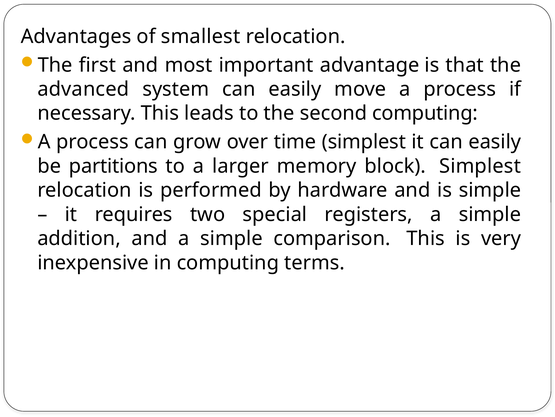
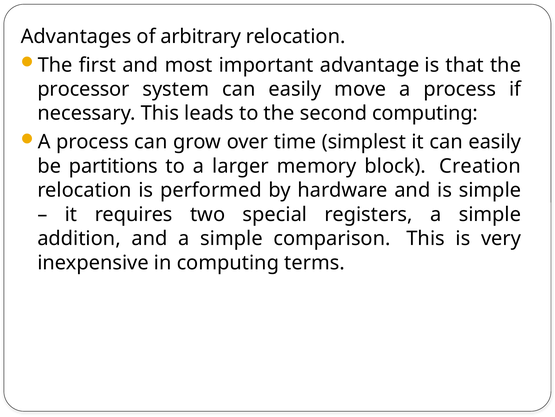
smallest: smallest -> arbitrary
advanced: advanced -> processor
block Simplest: Simplest -> Creation
